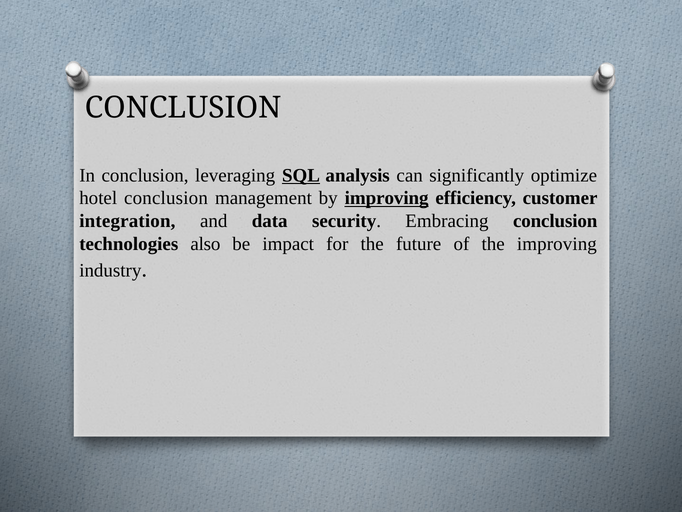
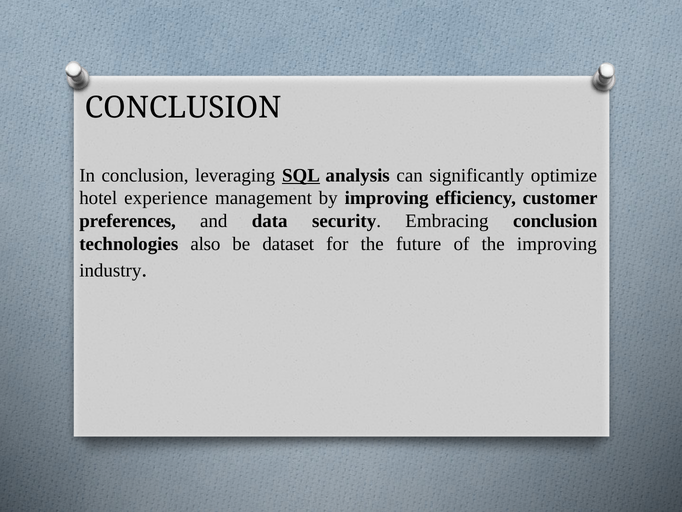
hotel conclusion: conclusion -> experience
improving at (387, 198) underline: present -> none
integration: integration -> preferences
impact: impact -> dataset
